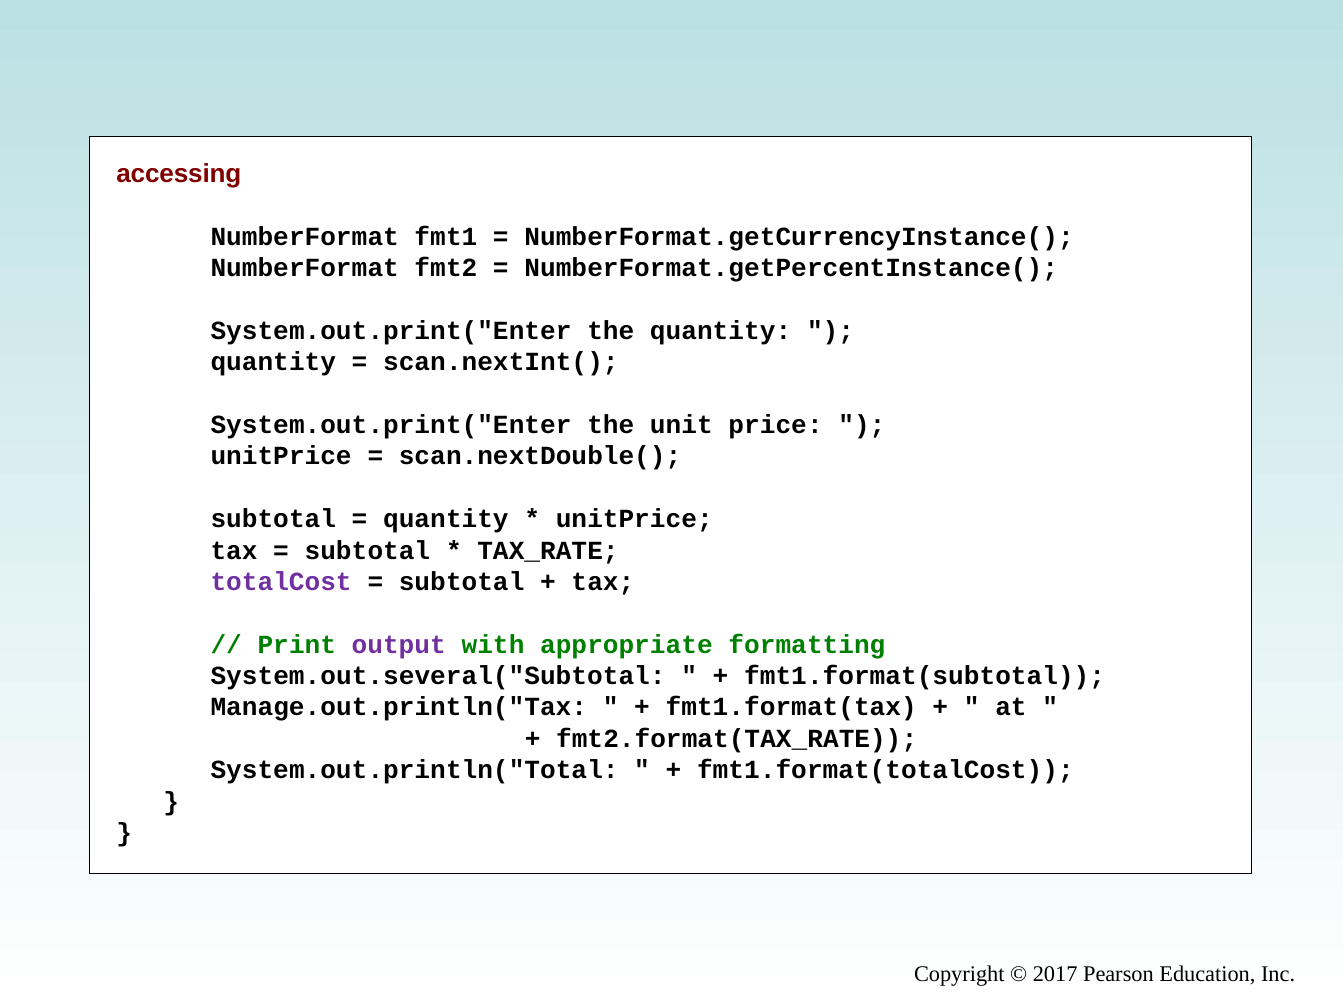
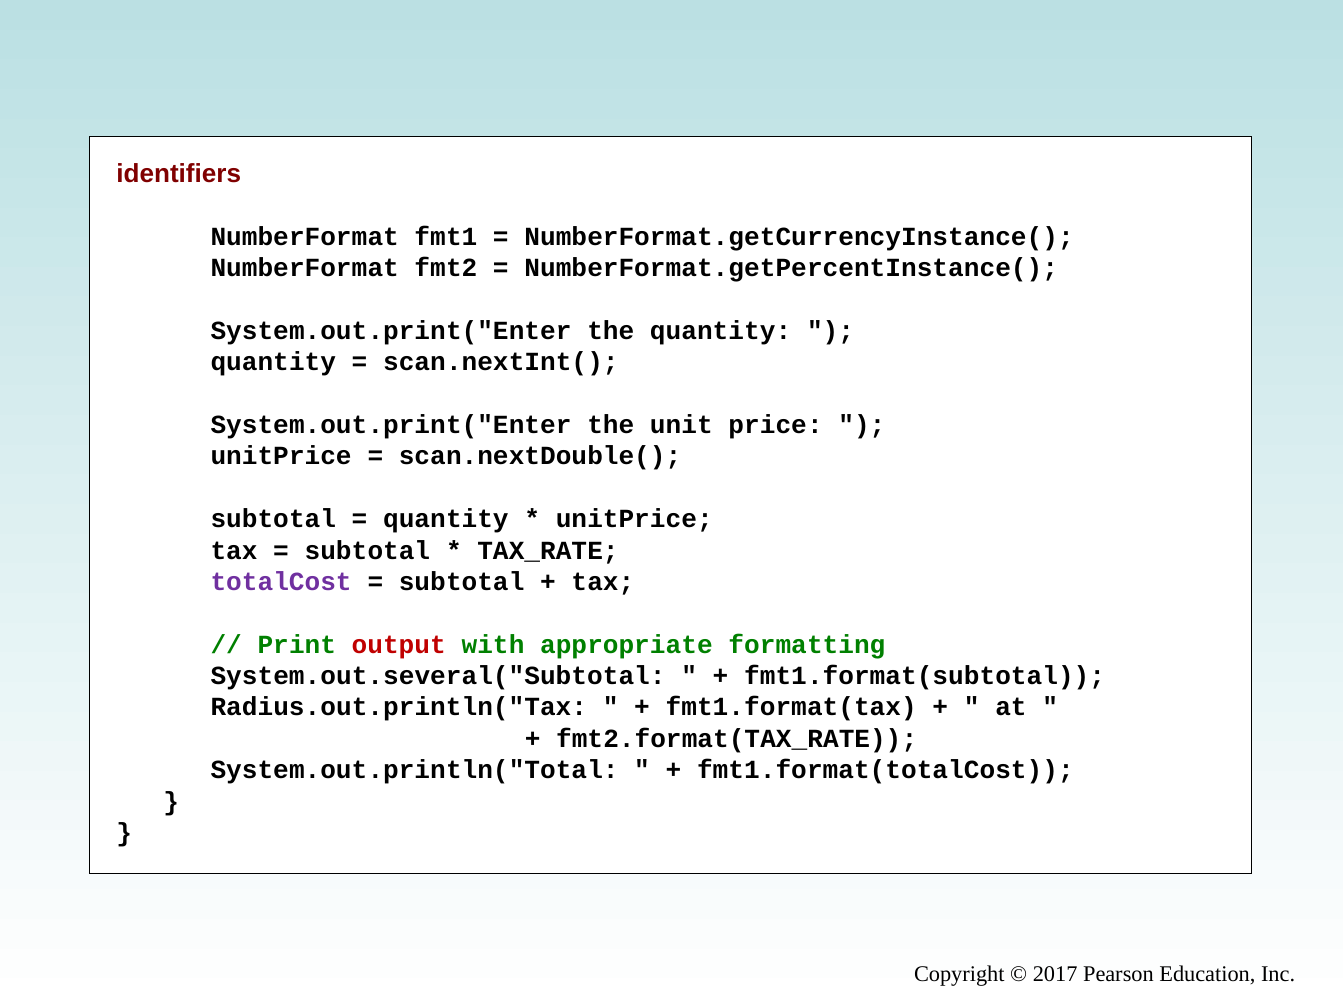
accessing: accessing -> identifiers
output colour: purple -> red
Manage.out.println("Tax: Manage.out.println("Tax -> Radius.out.println("Tax
